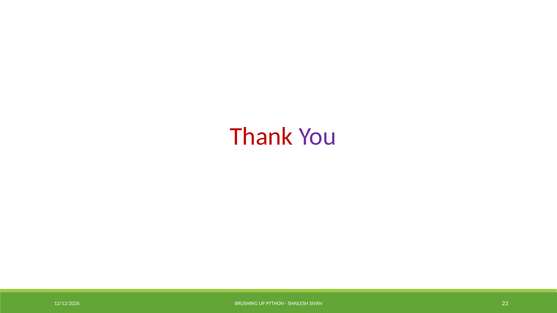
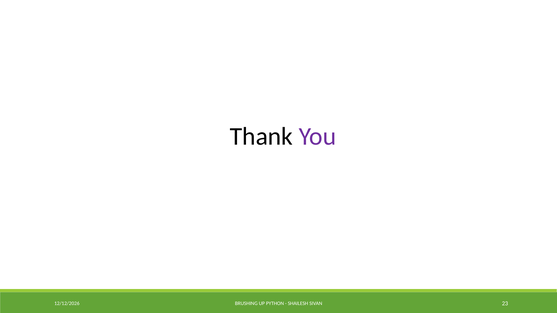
Thank colour: red -> black
